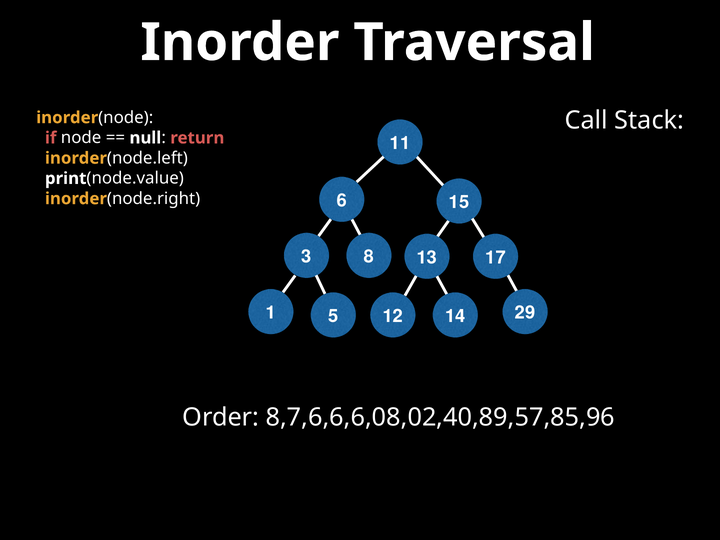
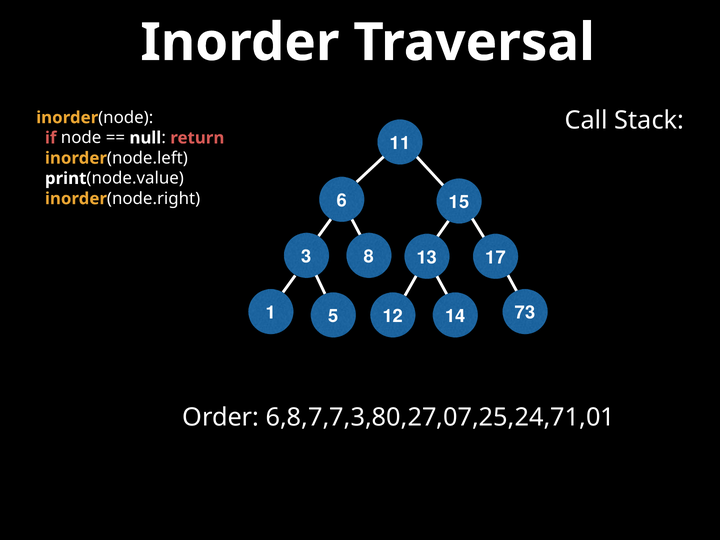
29: 29 -> 73
8,7,6,6,6,08,02,40,89,57,85,96: 8,7,6,6,6,08,02,40,89,57,85,96 -> 6,8,7,7,3,80,27,07,25,24,71,01
